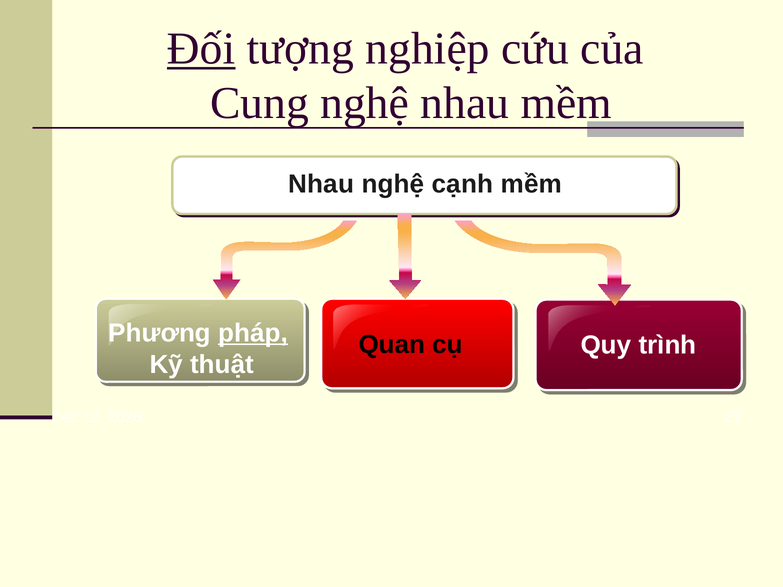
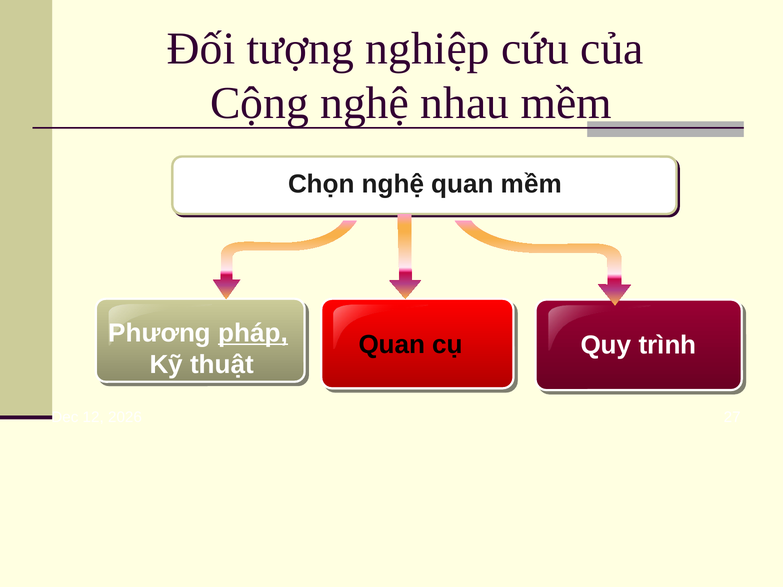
Đối underline: present -> none
Cung: Cung -> Cộng
Nhau at (321, 184): Nhau -> Chọn
nghệ cạnh: cạnh -> quan
